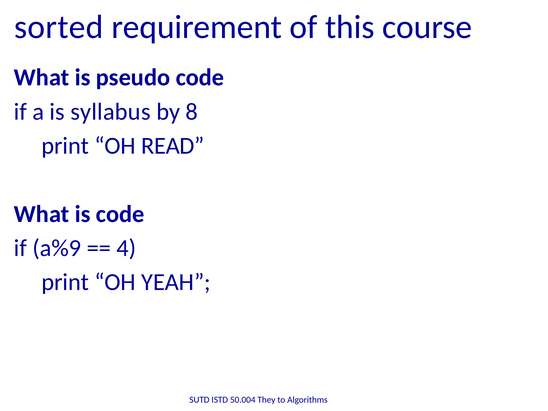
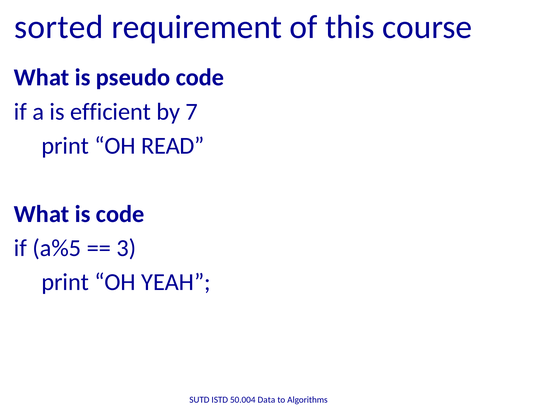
syllabus: syllabus -> efficient
8: 8 -> 7
a%9: a%9 -> a%5
4: 4 -> 3
They: They -> Data
